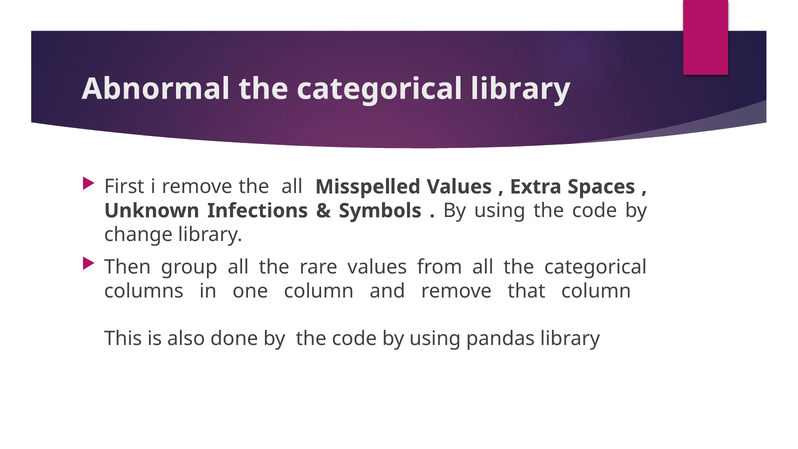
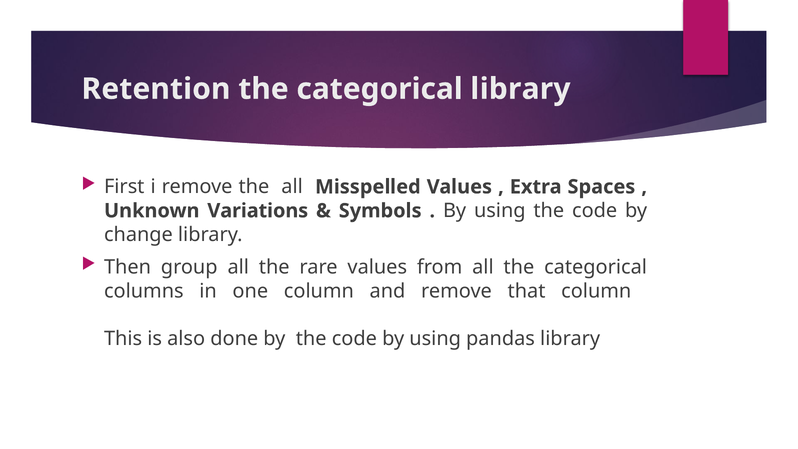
Abnormal: Abnormal -> Retention
Infections: Infections -> Variations
